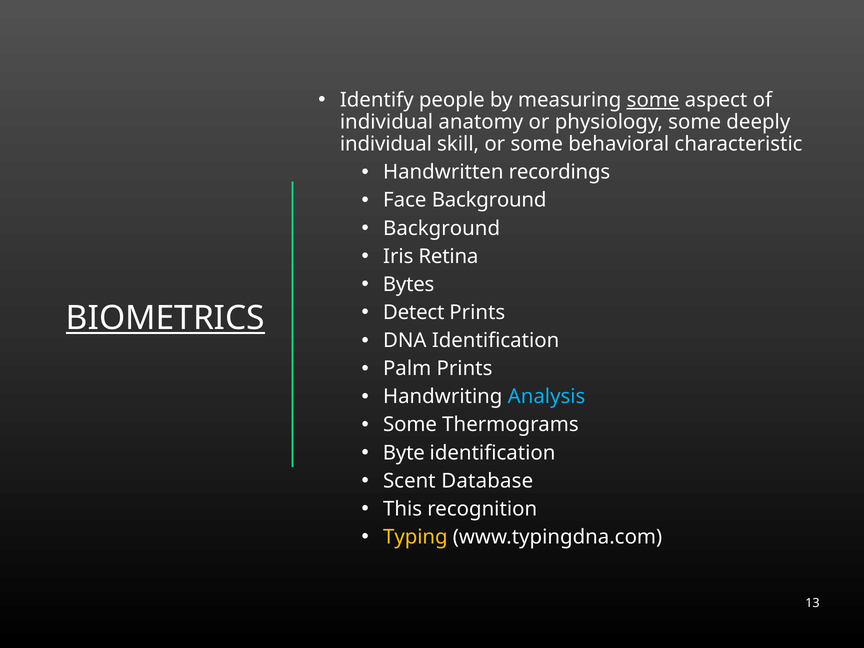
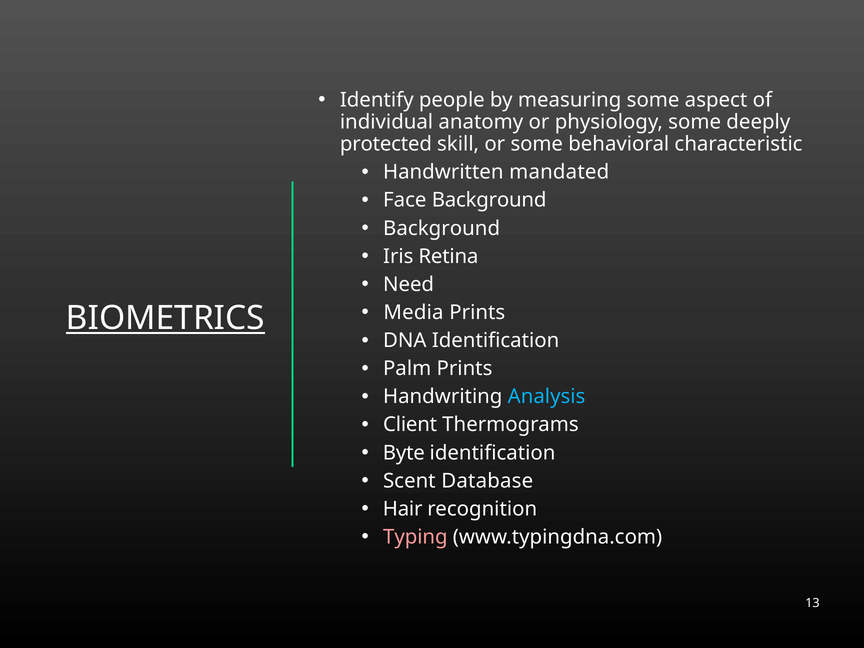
some at (653, 100) underline: present -> none
individual at (386, 144): individual -> protected
recordings: recordings -> mandated
Bytes: Bytes -> Need
Detect: Detect -> Media
Some at (410, 425): Some -> Client
This: This -> Hair
Typing colour: yellow -> pink
